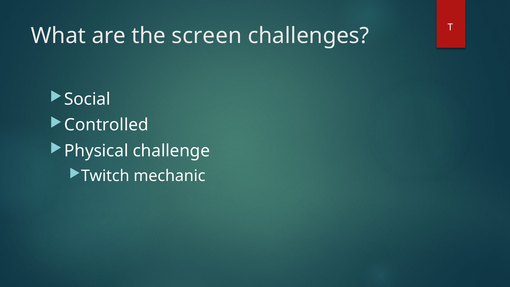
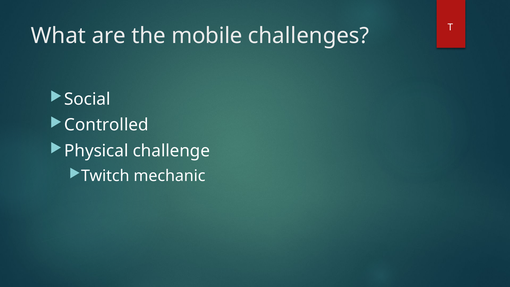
screen: screen -> mobile
